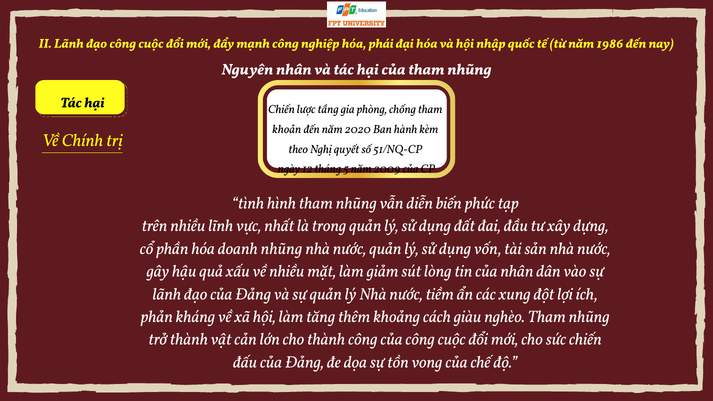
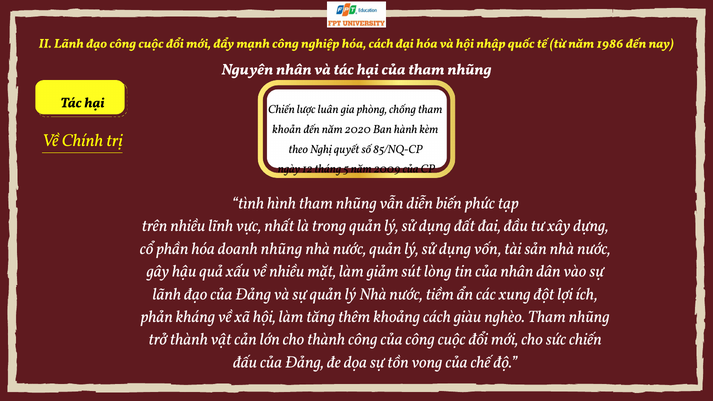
hóa phái: phái -> cách
tầng: tầng -> luân
51/NQ-CP: 51/NQ-CP -> 85/NQ-CP
